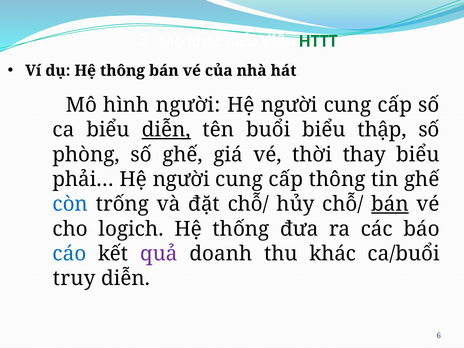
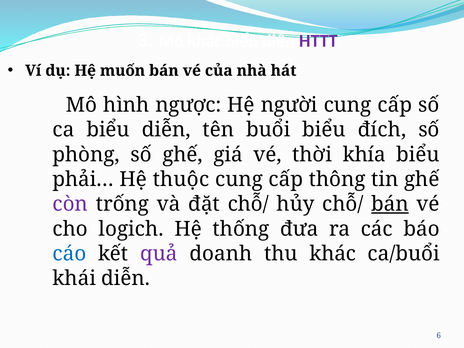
HTTT colour: green -> purple
Hệ thông: thông -> muốn
hình người: người -> ngược
diễn at (166, 130) underline: present -> none
thập: thập -> đích
thay: thay -> khía
người at (181, 179): người -> thuộc
còn colour: blue -> purple
truy: truy -> khái
